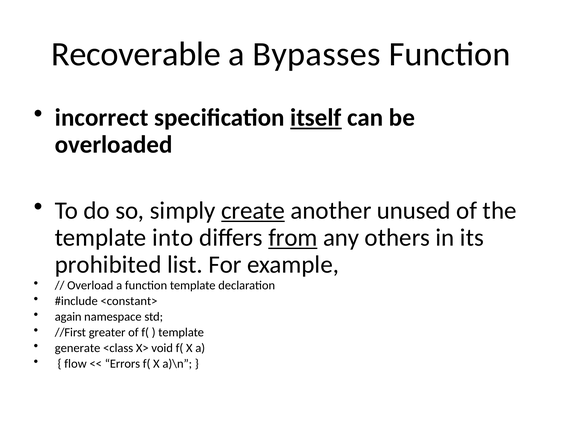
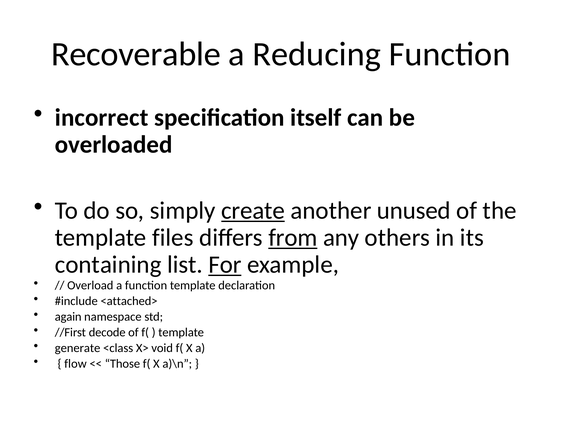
Bypasses: Bypasses -> Reducing
itself underline: present -> none
into: into -> files
prohibited: prohibited -> containing
For underline: none -> present
<constant>: <constant> -> <attached>
greater: greater -> decode
Errors: Errors -> Those
